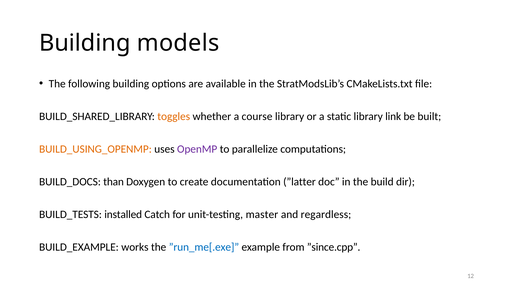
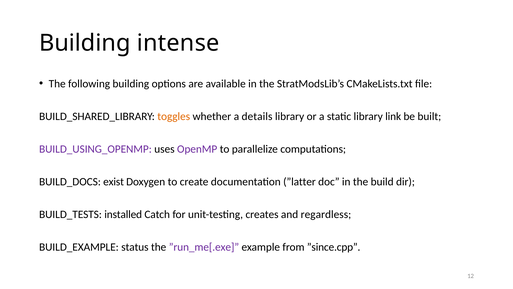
models: models -> intense
course: course -> details
BUILD_USING_OPENMP colour: orange -> purple
than: than -> exist
master: master -> creates
works: works -> status
”run_me[.exe colour: blue -> purple
